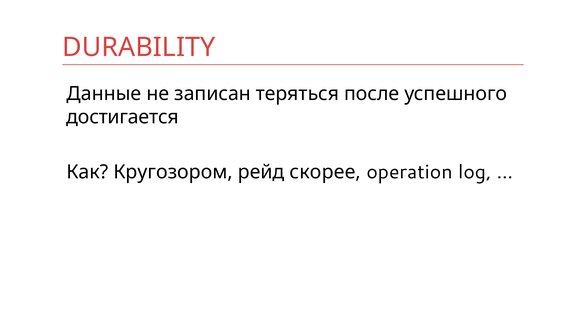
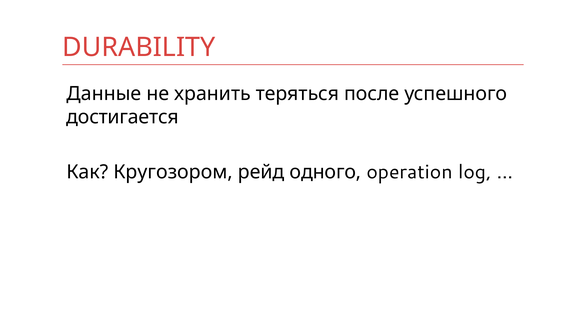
записан: записан -> хранить
скорее: скорее -> одного
